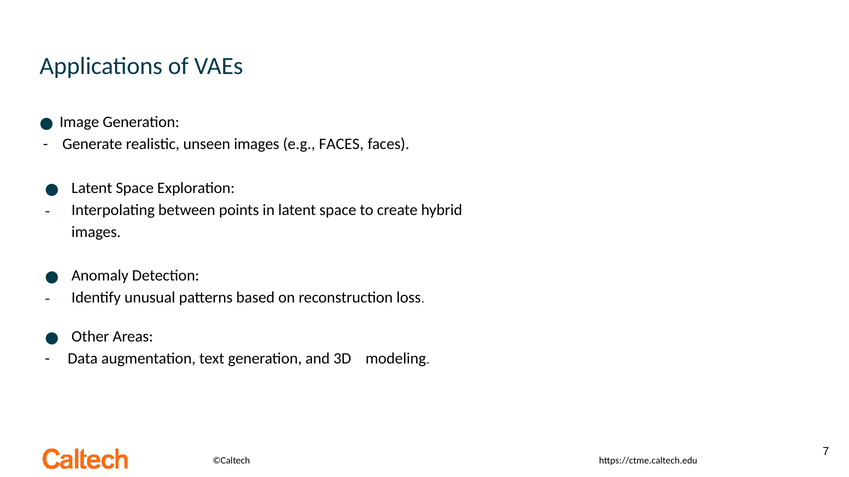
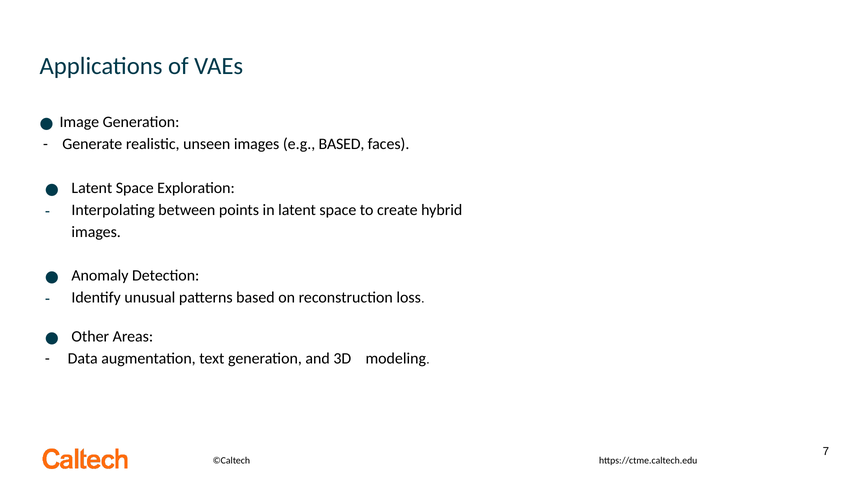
e.g FACES: FACES -> BASED
